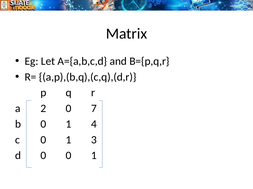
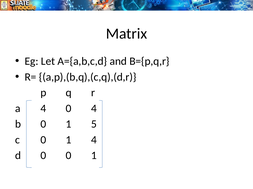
a 2: 2 -> 4
0 7: 7 -> 4
4: 4 -> 5
1 3: 3 -> 4
